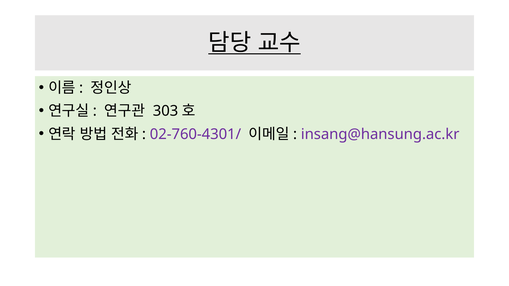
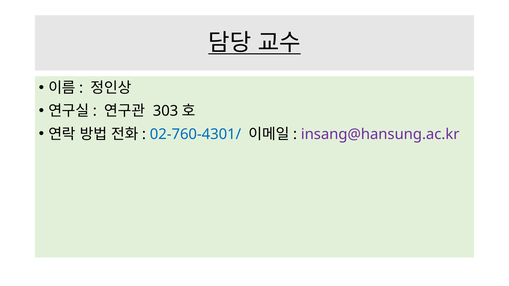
02-760-4301/ colour: purple -> blue
